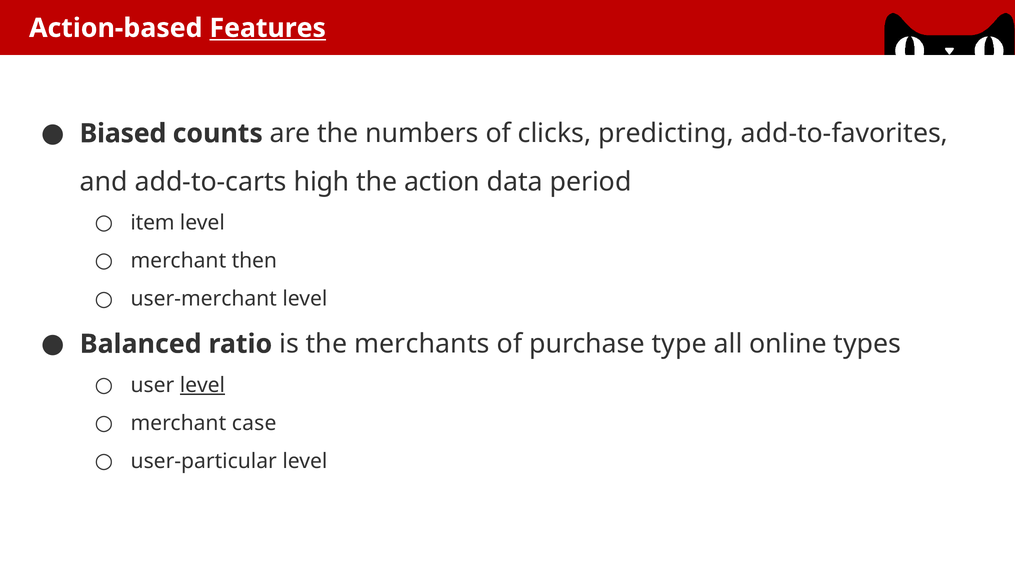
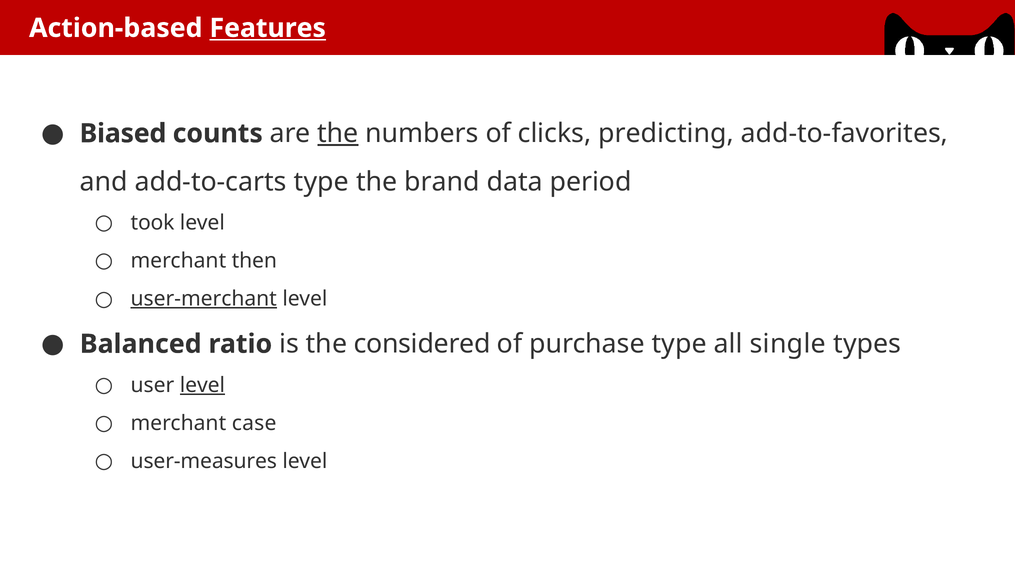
the at (338, 133) underline: none -> present
add-to-carts high: high -> type
action: action -> brand
item: item -> took
user-merchant underline: none -> present
merchants: merchants -> considered
online: online -> single
user-particular: user-particular -> user-measures
